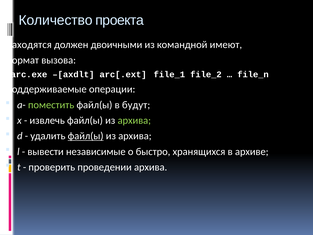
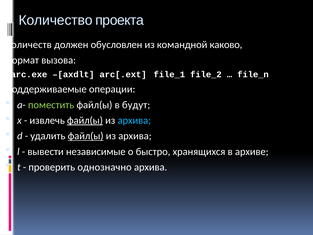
Находятся: Находятся -> Количеств
двоичными: двоичными -> обусловлен
имеют: имеют -> каково
файл(ы at (85, 120) underline: none -> present
архива at (134, 120) colour: light green -> light blue
проведении: проведении -> однозначно
